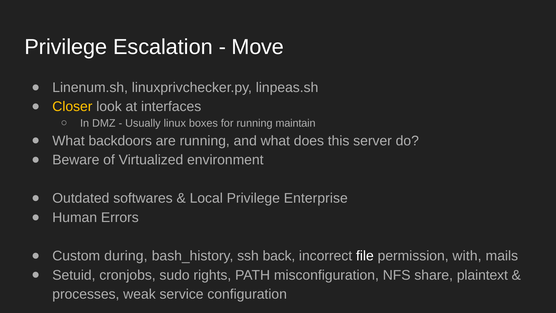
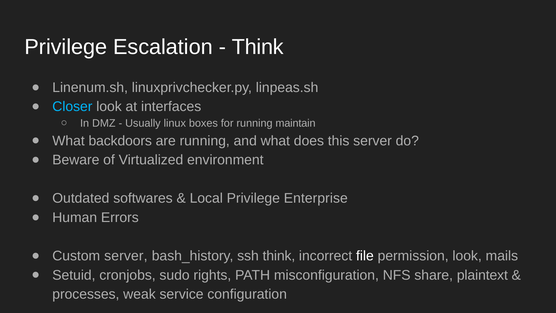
Move at (258, 47): Move -> Think
Closer colour: yellow -> light blue
Custom during: during -> server
ssh back: back -> think
permission with: with -> look
